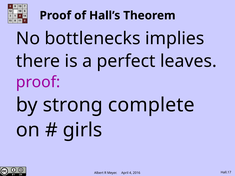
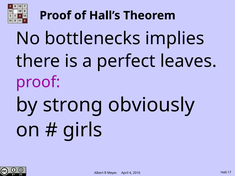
complete: complete -> obviously
